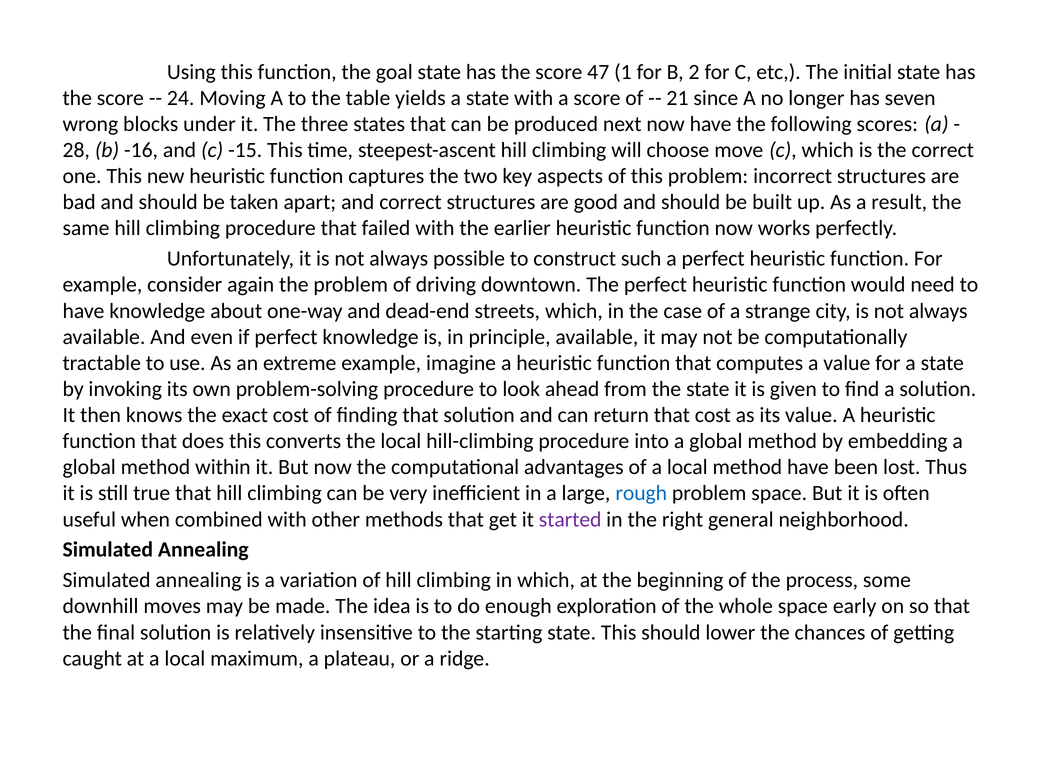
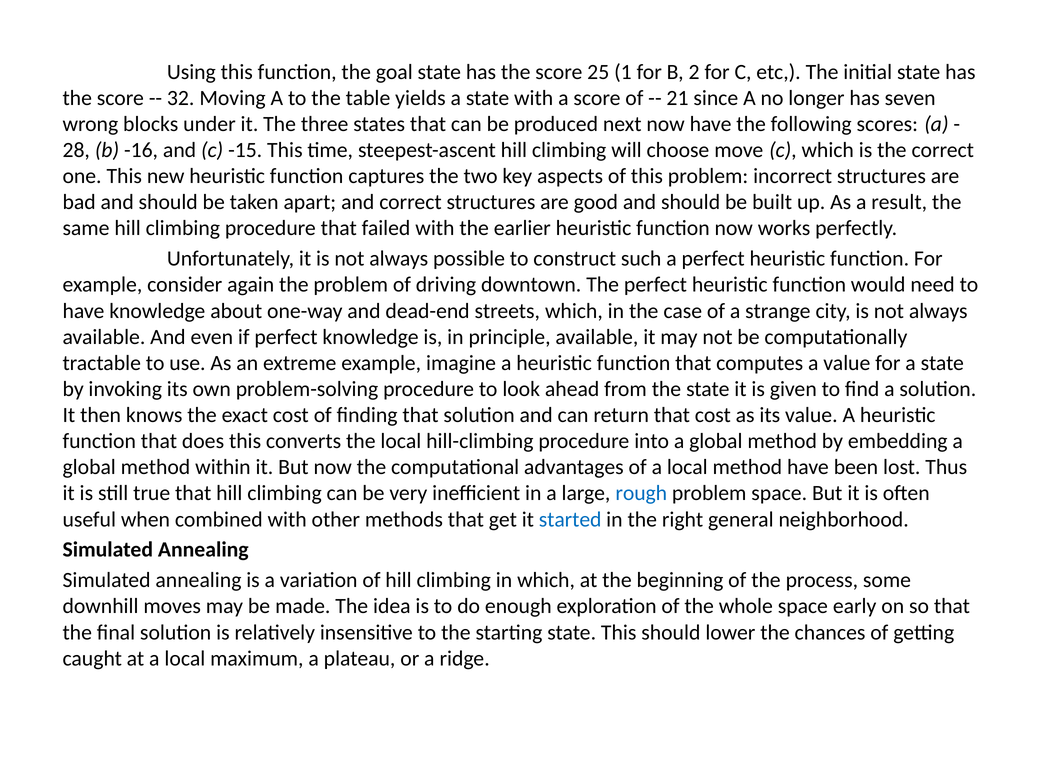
47: 47 -> 25
24: 24 -> 32
started colour: purple -> blue
